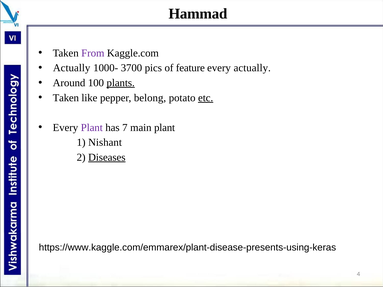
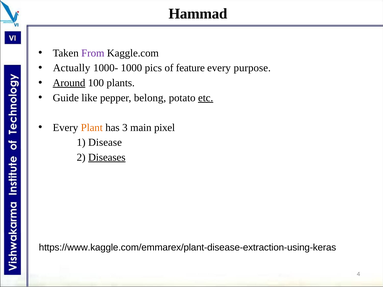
3700: 3700 -> 1000
every actually: actually -> purpose
Around underline: none -> present
plants underline: present -> none
Taken at (66, 98): Taken -> Guide
Plant at (92, 128) colour: purple -> orange
7: 7 -> 3
main plant: plant -> pixel
Nishant: Nishant -> Disease
https://www.kaggle.com/emmarex/plant-disease-presents-using-keras: https://www.kaggle.com/emmarex/plant-disease-presents-using-keras -> https://www.kaggle.com/emmarex/plant-disease-extraction-using-keras
